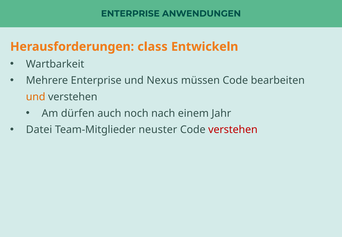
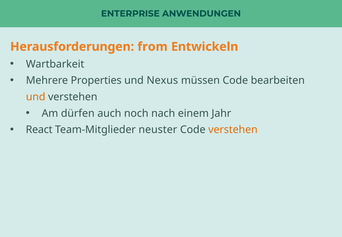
class: class -> from
Mehrere Enterprise: Enterprise -> Properties
Datei: Datei -> React
verstehen at (233, 130) colour: red -> orange
